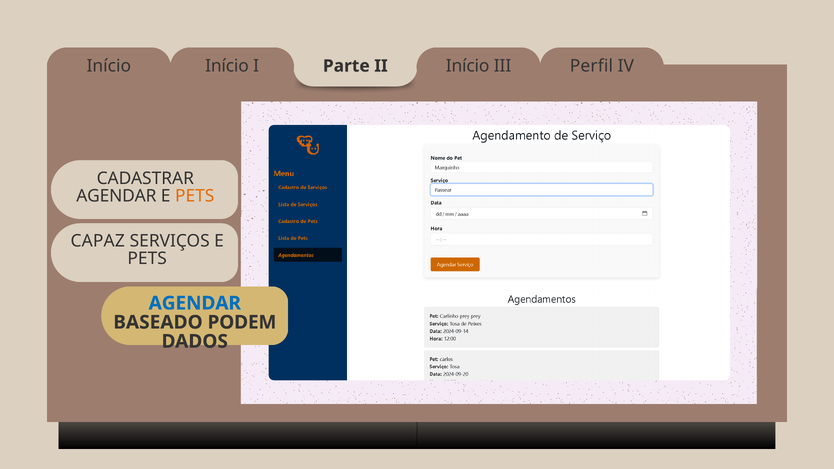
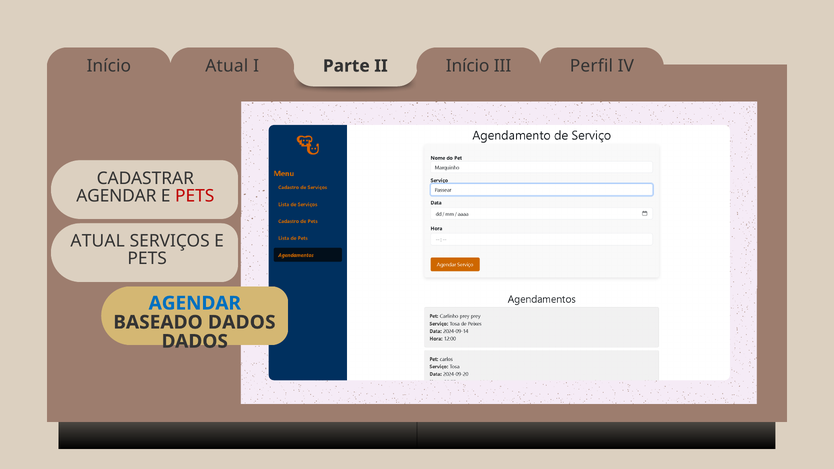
Início at (227, 66): Início -> Atual
PETS at (195, 196) colour: orange -> red
CAPAZ at (98, 241): CAPAZ -> ATUAL
BASEADO PODEM: PODEM -> DADOS
